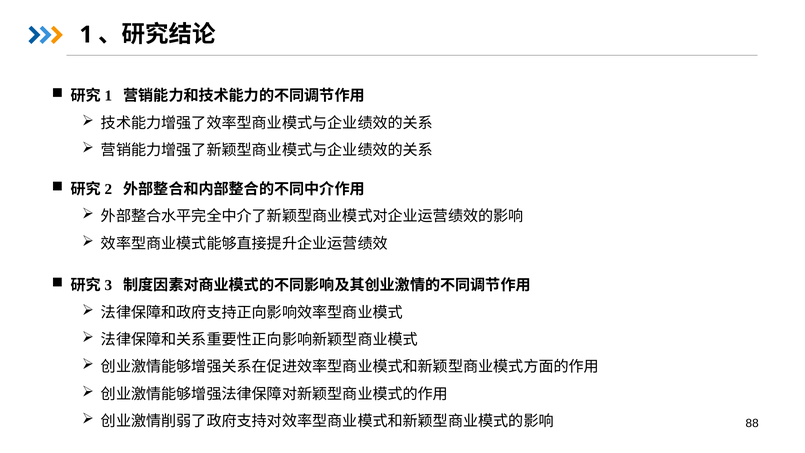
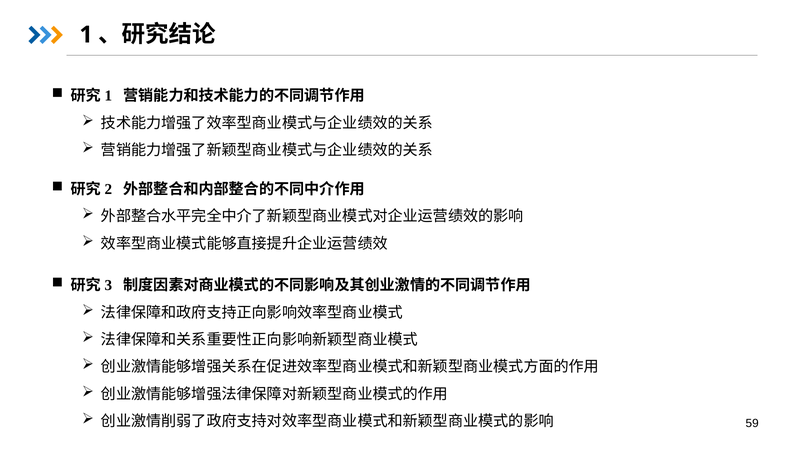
88: 88 -> 59
